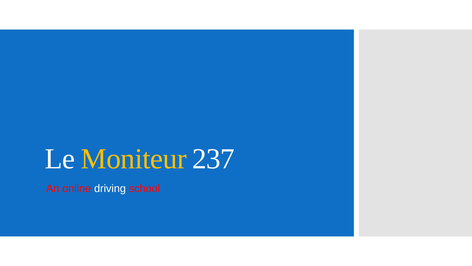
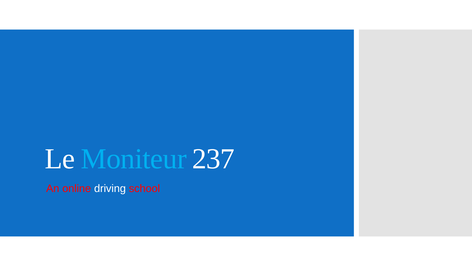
Moniteur colour: yellow -> light blue
